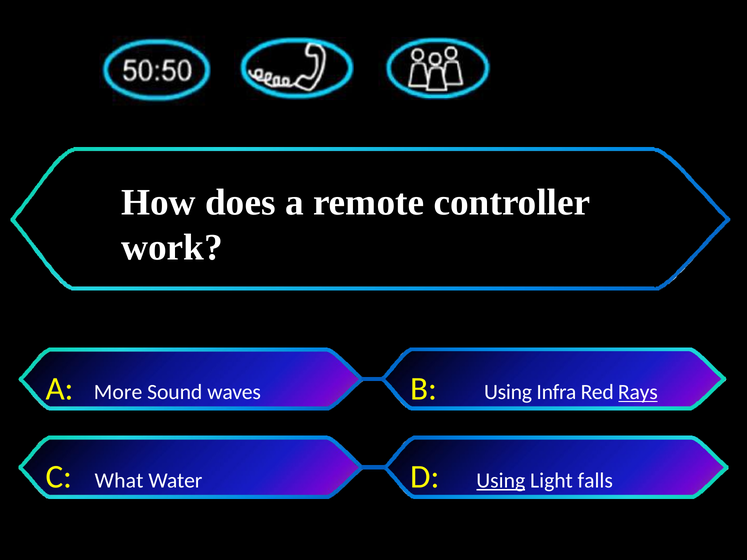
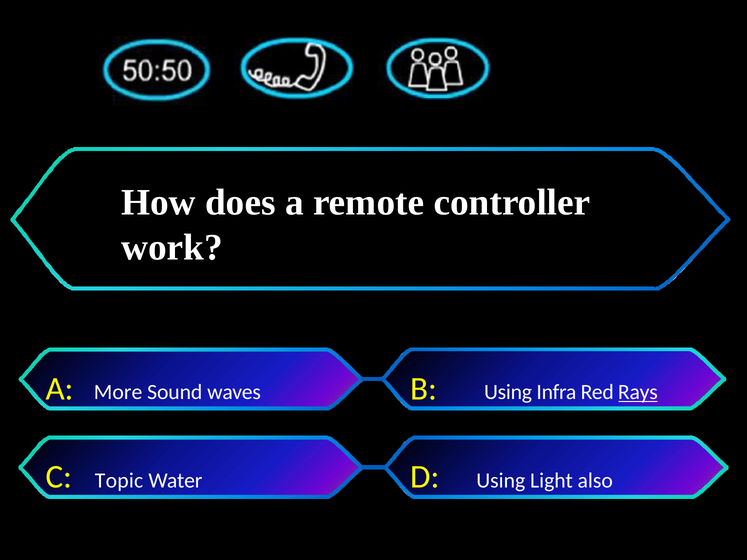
What: What -> Topic
Using at (501, 481) underline: present -> none
falls: falls -> also
